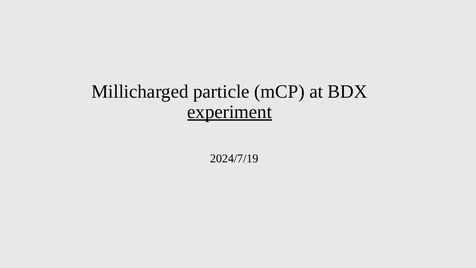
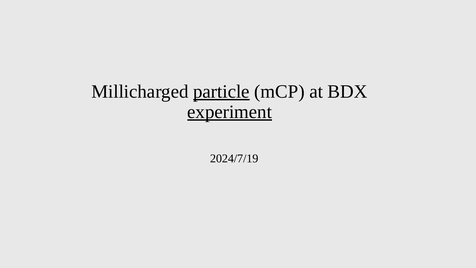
particle underline: none -> present
